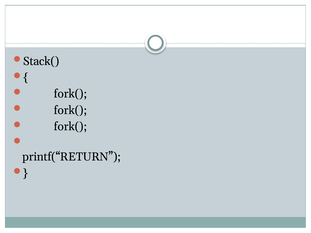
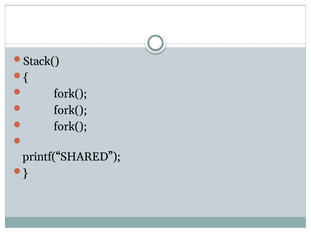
printf(“RETURN: printf(“RETURN -> printf(“SHARED
